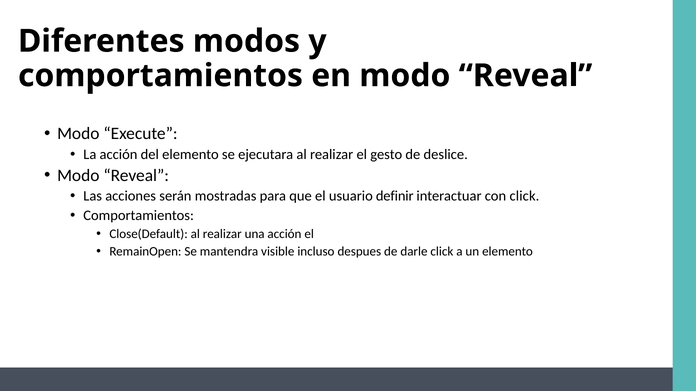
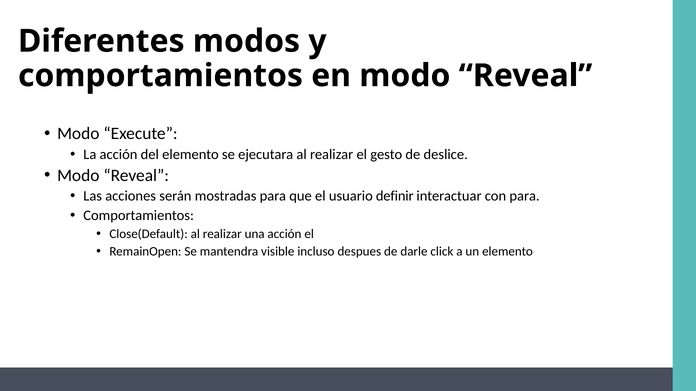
con click: click -> para
